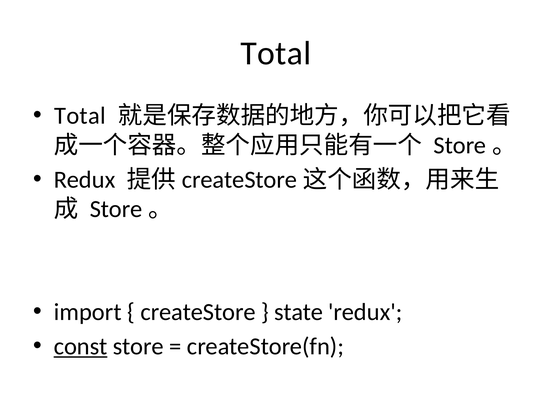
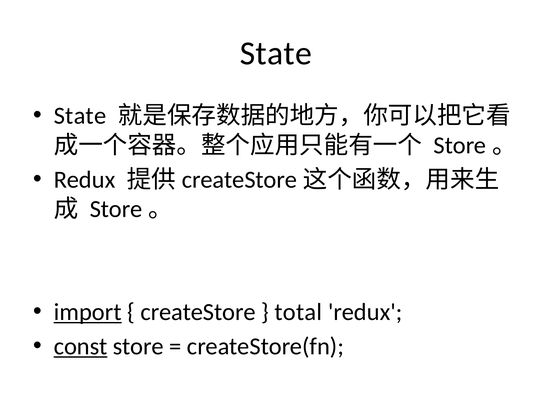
Total at (276, 53): Total -> State
Total at (80, 116): Total -> State
import underline: none -> present
state: state -> total
